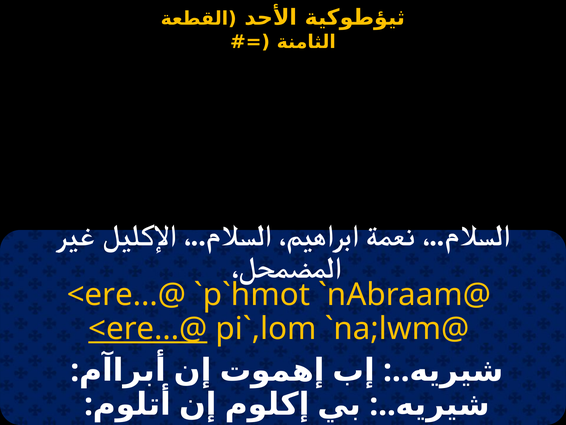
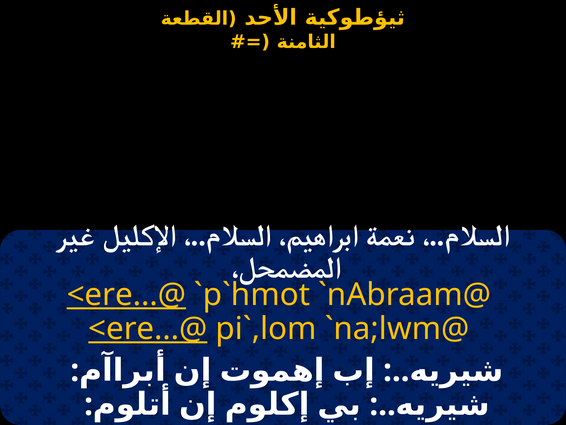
<ere...@ at (126, 295) underline: none -> present
